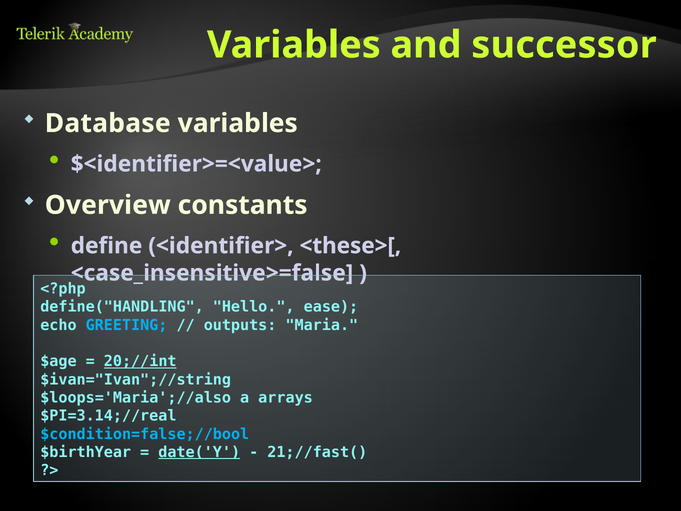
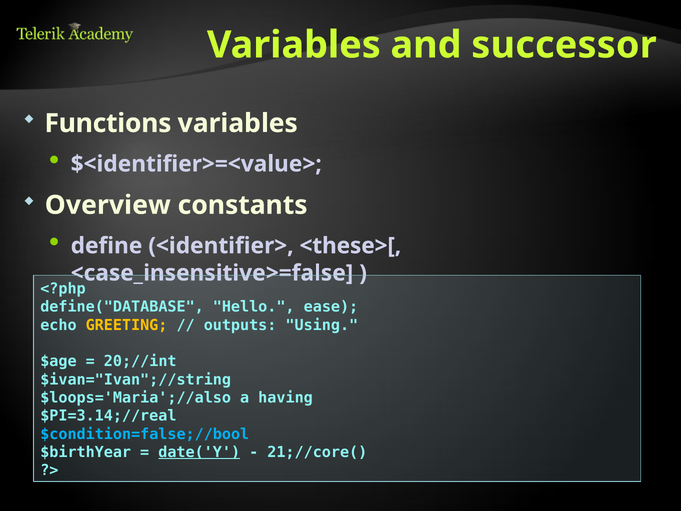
Database: Database -> Functions
define("HANDLING: define("HANDLING -> define("DATABASE
GREETING colour: light blue -> yellow
Maria: Maria -> Using
20;//int underline: present -> none
arrays: arrays -> having
21;//fast(: 21;//fast( -> 21;//core(
